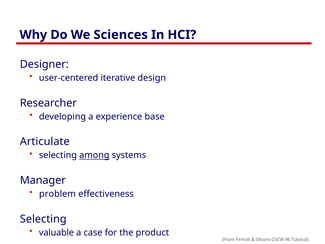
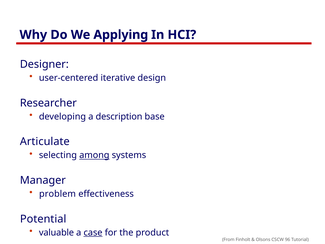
Sciences: Sciences -> Applying
experience: experience -> description
Selecting at (43, 219): Selecting -> Potential
case underline: none -> present
